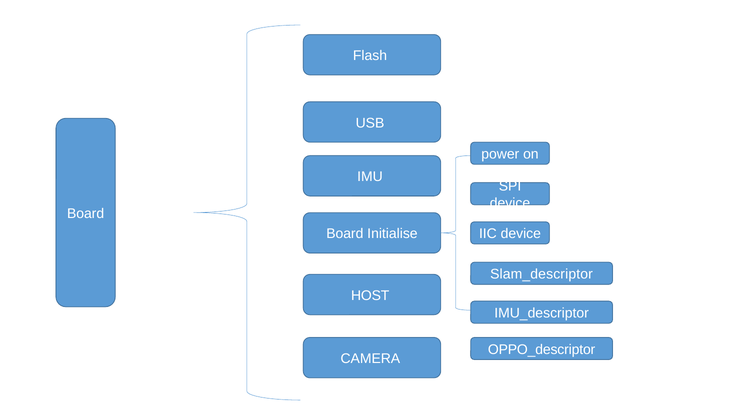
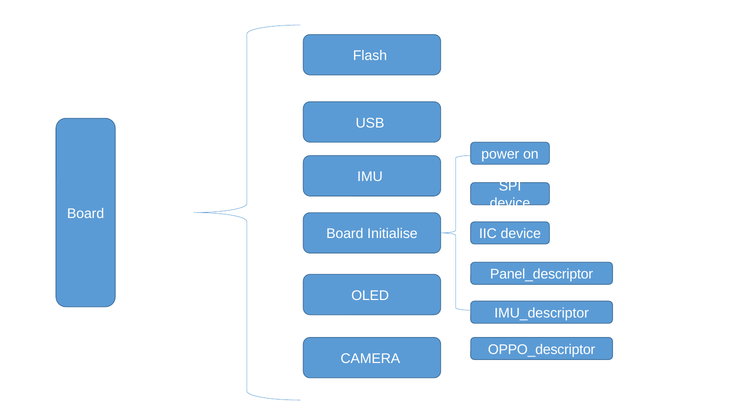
Slam_descriptor: Slam_descriptor -> Panel_descriptor
HOST: HOST -> OLED
